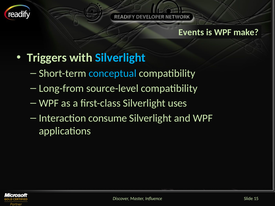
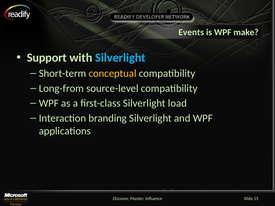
Triggers: Triggers -> Support
conceptual colour: light blue -> yellow
uses: uses -> load
consume: consume -> branding
